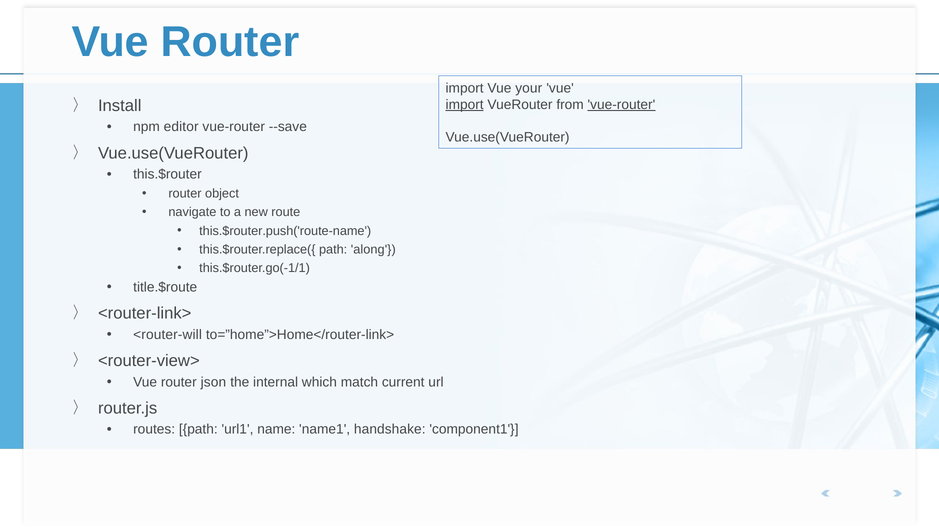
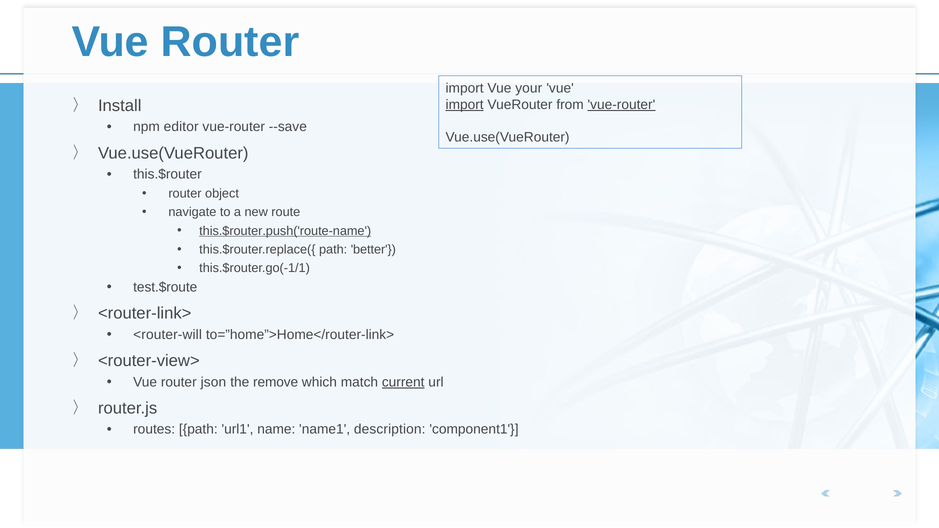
this.$router.push('route-name underline: none -> present
along: along -> better
title.$route: title.$route -> test.$route
internal: internal -> remove
current underline: none -> present
handshake: handshake -> description
